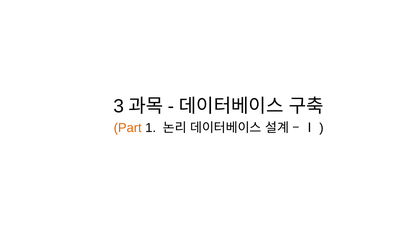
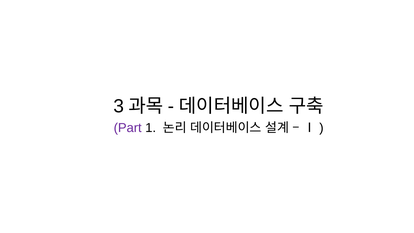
Part colour: orange -> purple
